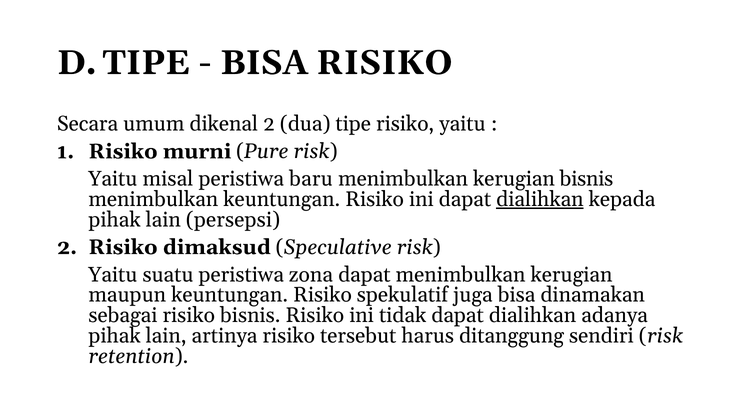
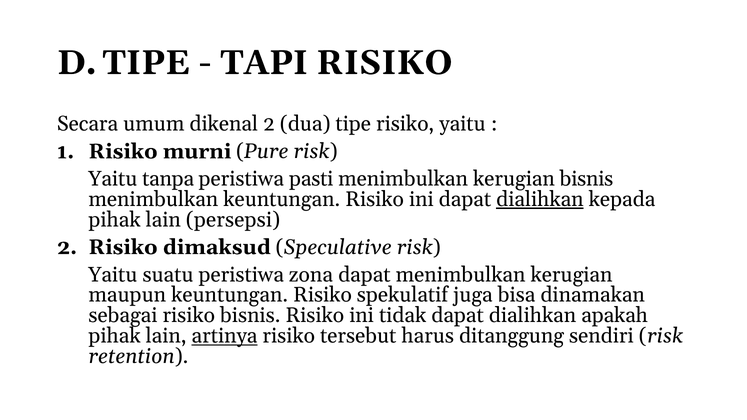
BISA at (264, 63): BISA -> TAPI
misal: misal -> tanpa
baru: baru -> pasti
adanya: adanya -> apakah
artinya underline: none -> present
